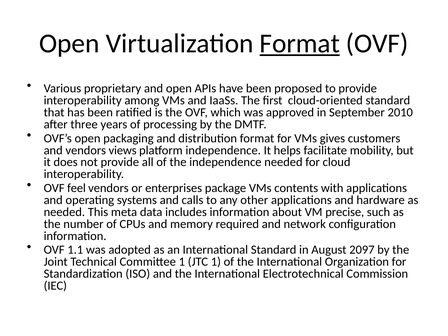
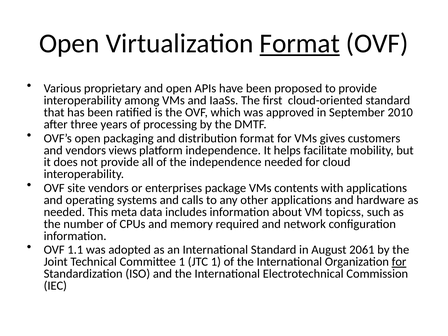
feel: feel -> site
precise: precise -> topicss
2097: 2097 -> 2061
for at (399, 262) underline: none -> present
